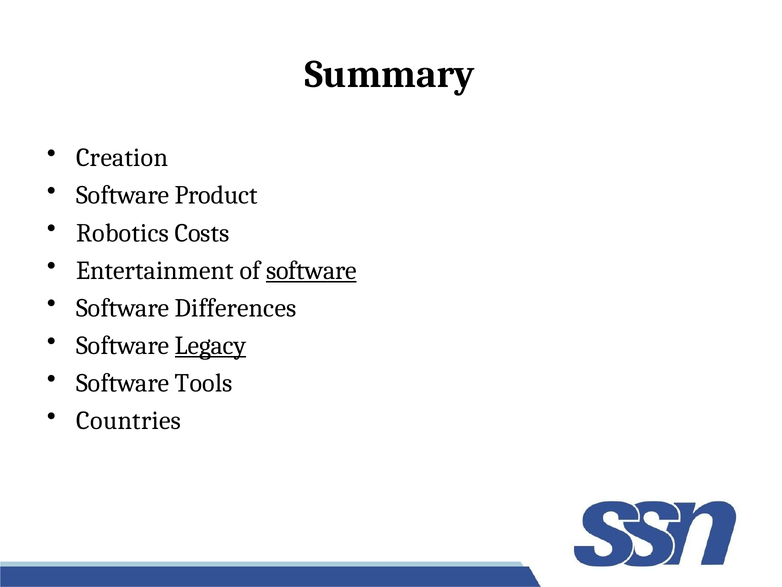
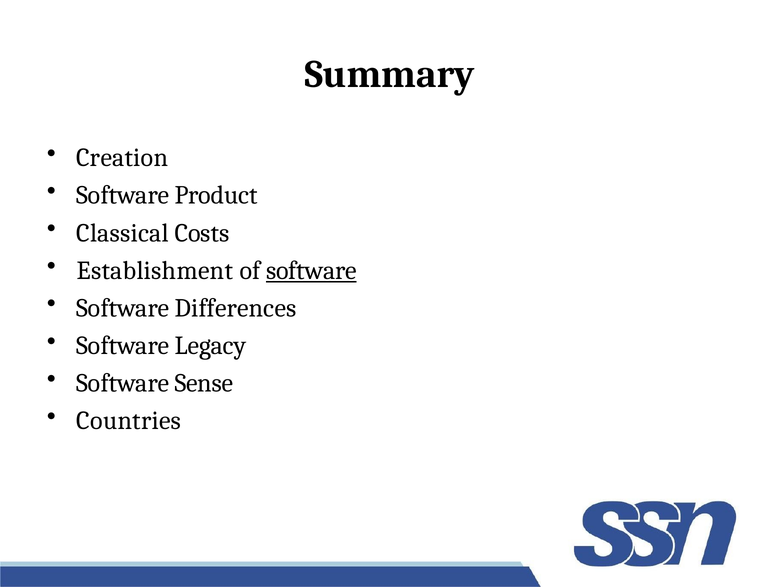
Robotics: Robotics -> Classical
Entertainment: Entertainment -> Establishment
Legacy underline: present -> none
Tools: Tools -> Sense
